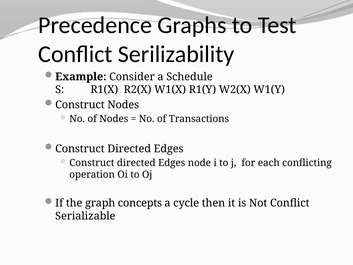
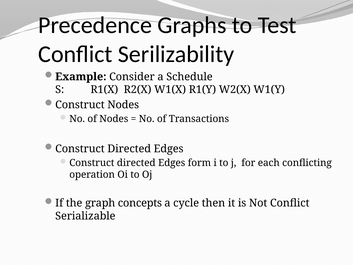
node: node -> form
